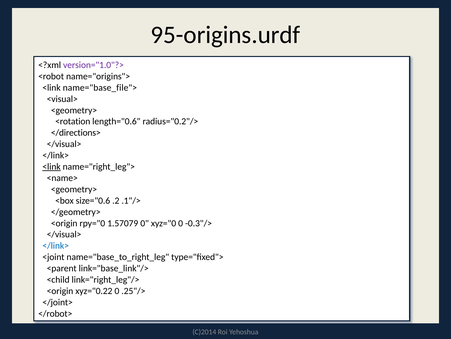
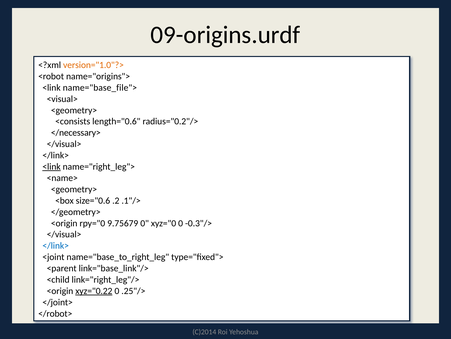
95-origins.urdf: 95-origins.urdf -> 09-origins.urdf
version="1.0"?> colour: purple -> orange
<rotation: <rotation -> <consists
</directions>: </directions> -> </necessary>
1.57079: 1.57079 -> 9.75679
xyz="0.22 underline: none -> present
